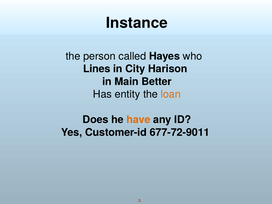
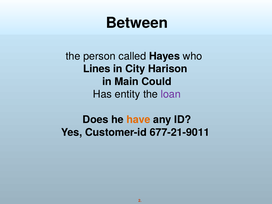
Instance: Instance -> Between
Better: Better -> Could
loan colour: orange -> purple
677-72-9011: 677-72-9011 -> 677-21-9011
